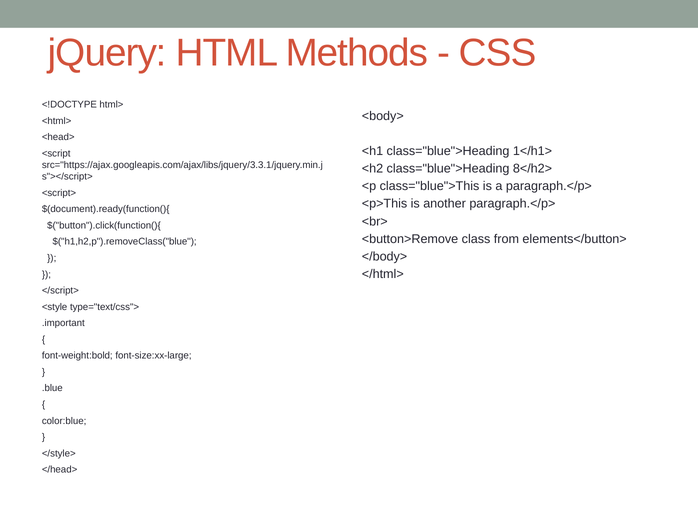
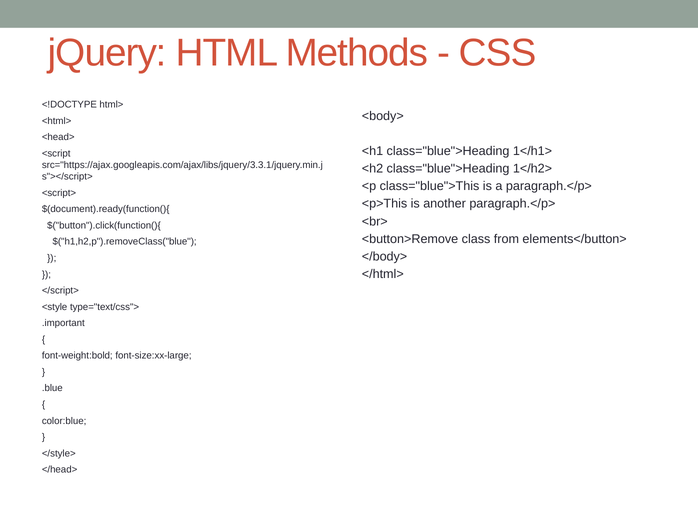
8</h2>: 8</h2> -> 1</h2>
